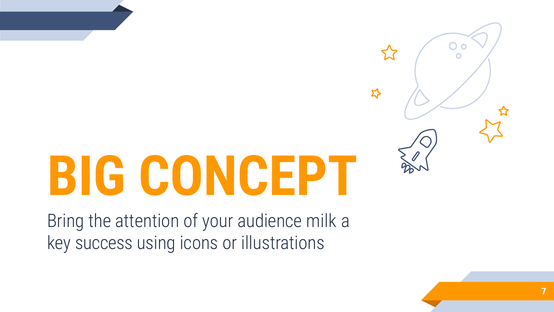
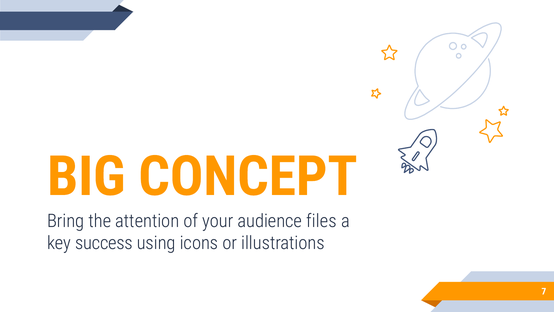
milk: milk -> files
